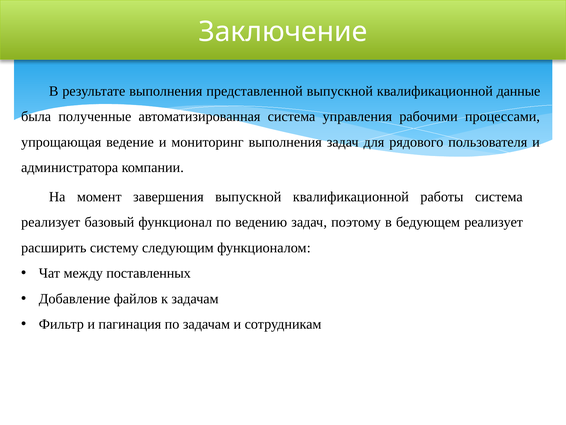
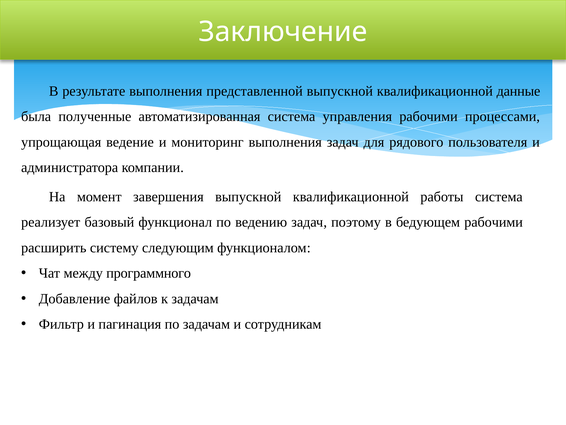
бедующем реализует: реализует -> рабочими
поставленных: поставленных -> программного
